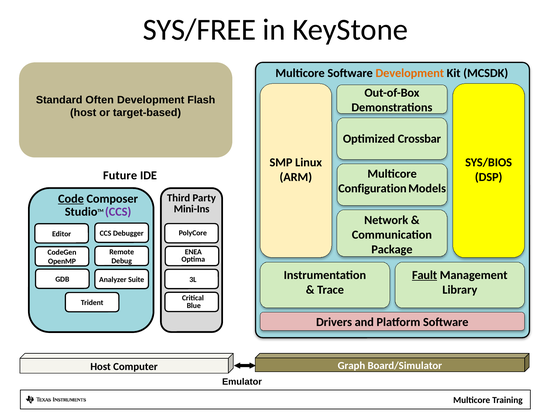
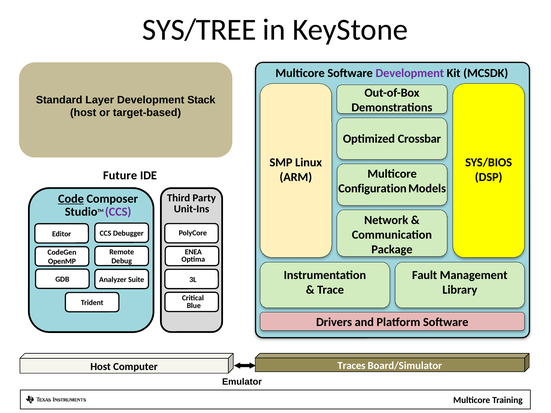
SYS/FREE: SYS/FREE -> SYS/TREE
Development at (410, 73) colour: orange -> purple
Often: Often -> Layer
Flash: Flash -> Stack
Mini-Ins: Mini-Ins -> Unit-Ins
Fault underline: present -> none
Graph: Graph -> Traces
